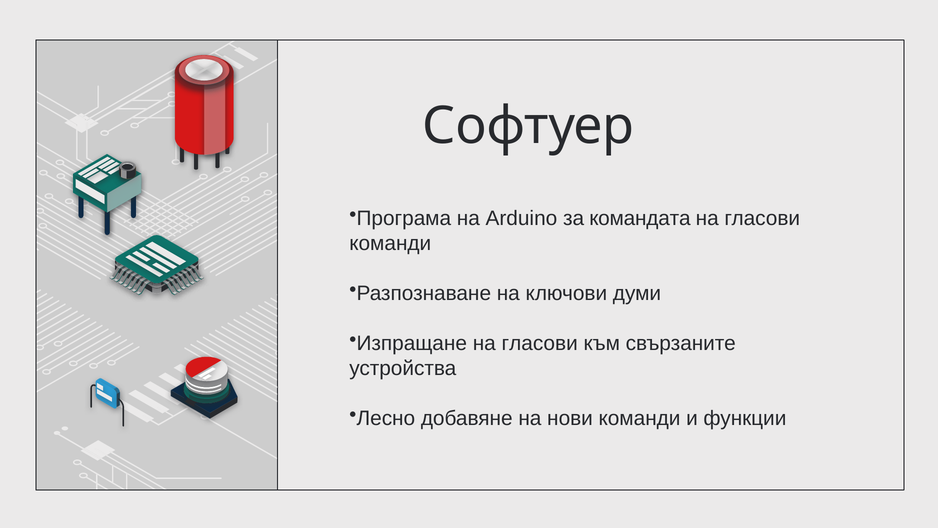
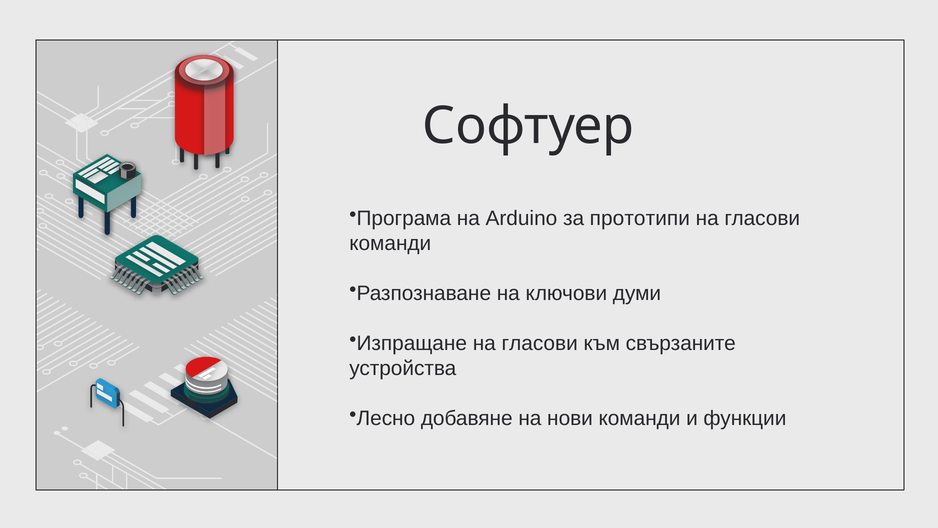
командата: командата -> прототипи
